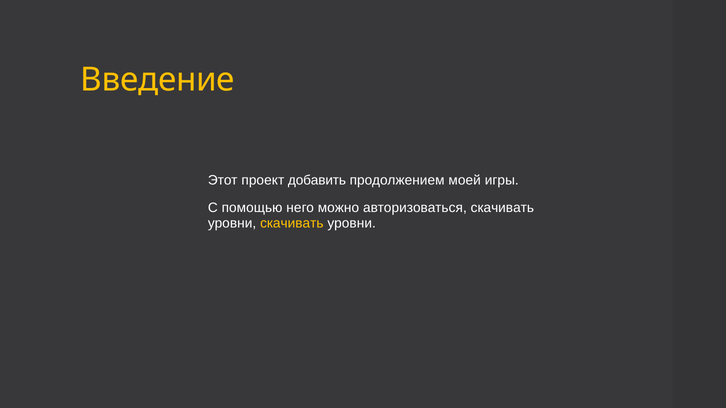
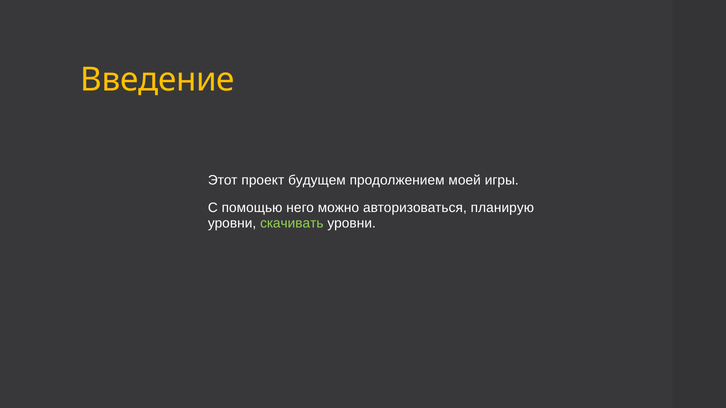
добавить: добавить -> будущем
авторизоваться скачивать: скачивать -> планирую
скачивать at (292, 223) colour: yellow -> light green
